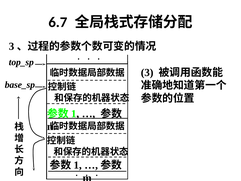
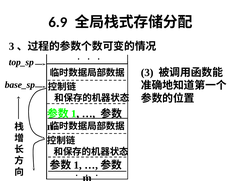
6.7: 6.7 -> 6.9
